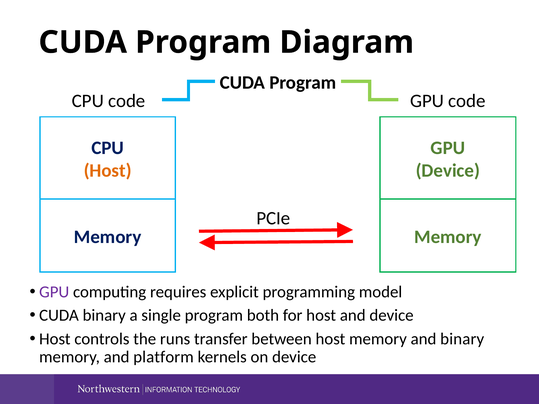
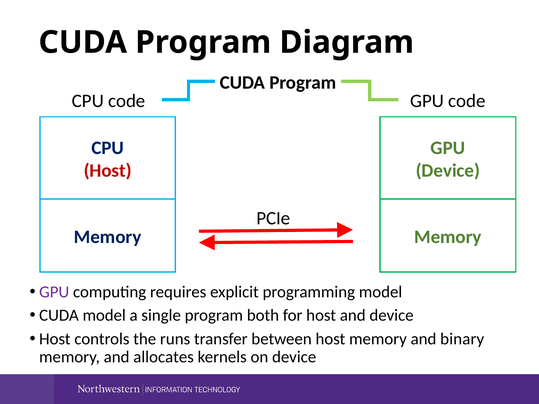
Host at (108, 171) colour: orange -> red
CUDA binary: binary -> model
platform: platform -> allocates
